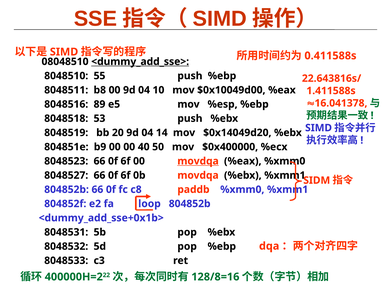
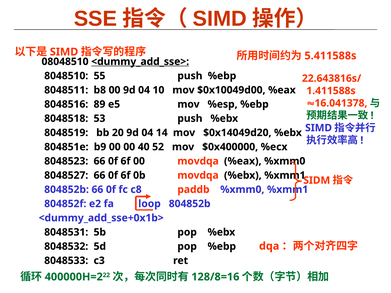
0.411588s: 0.411588s -> 5.411588s
50: 50 -> 52
movdqa at (198, 161) underline: present -> none
